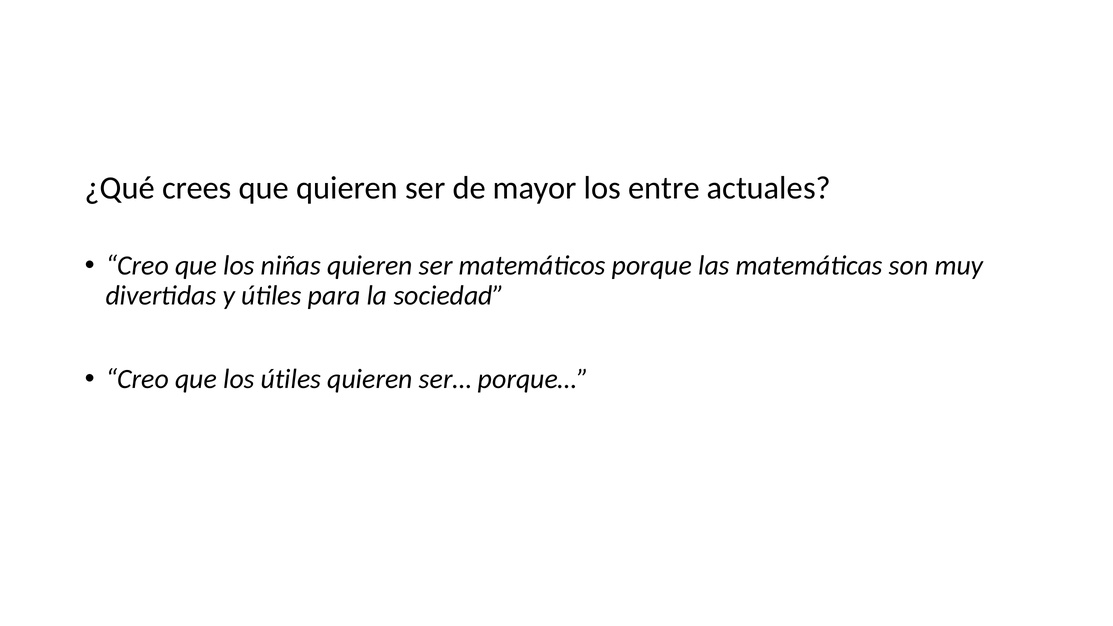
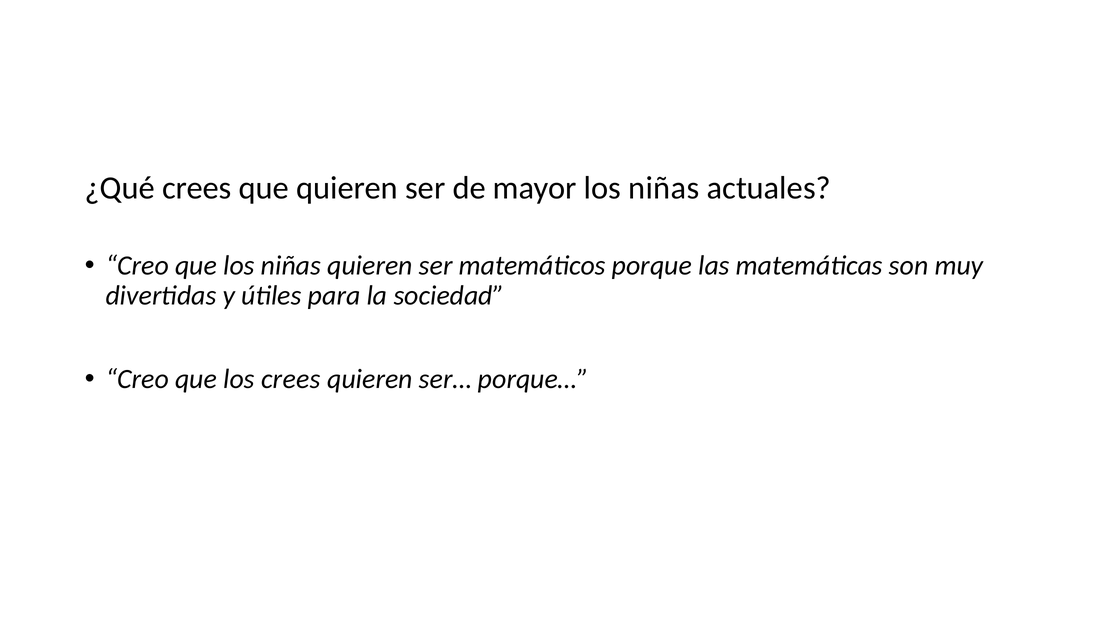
mayor los entre: entre -> niñas
los útiles: útiles -> crees
